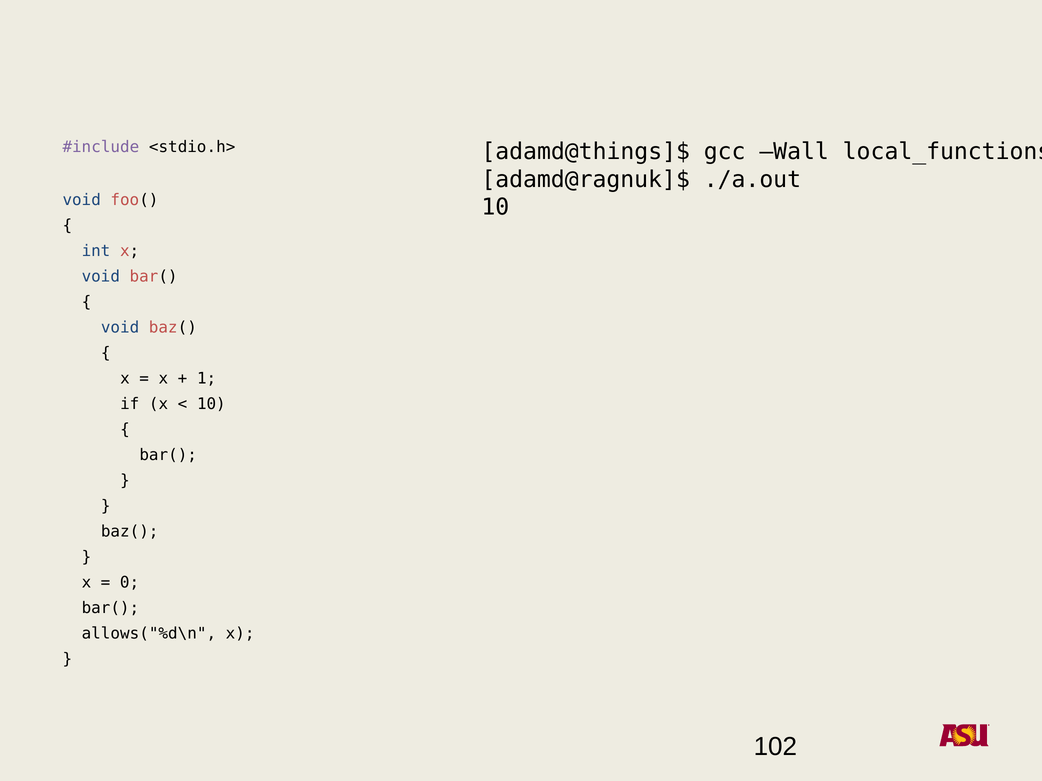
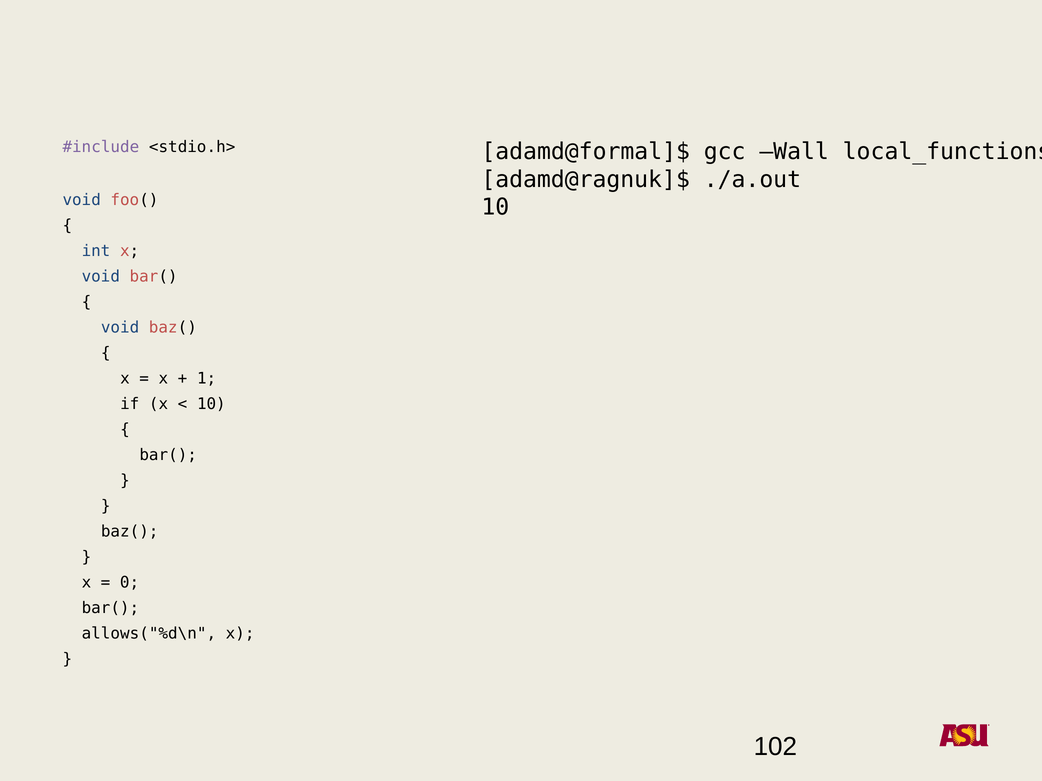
adamd@things]$: adamd@things]$ -> adamd@formal]$
